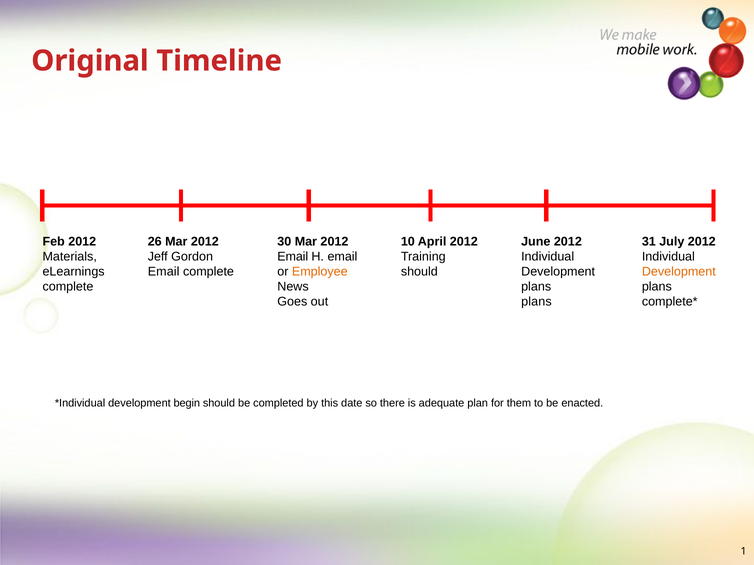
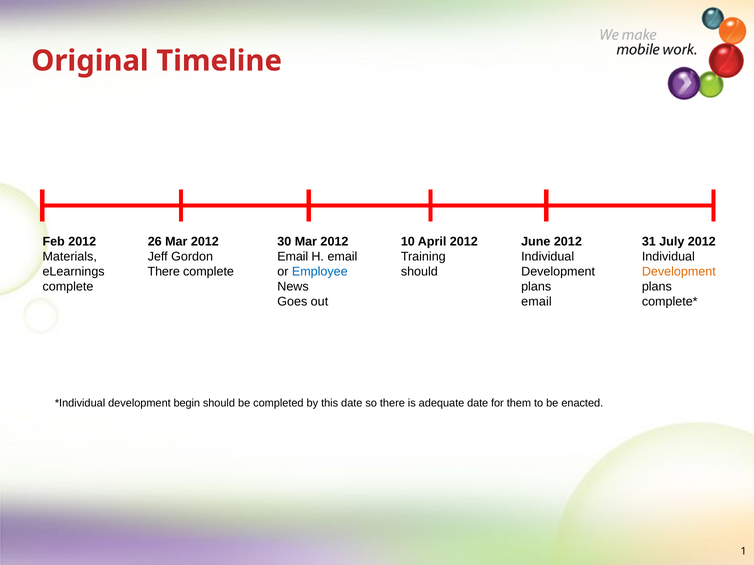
Email at (164, 272): Email -> There
Employee colour: orange -> blue
plans at (536, 302): plans -> email
adequate plan: plan -> date
